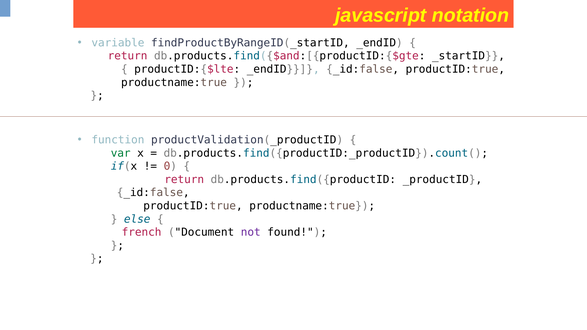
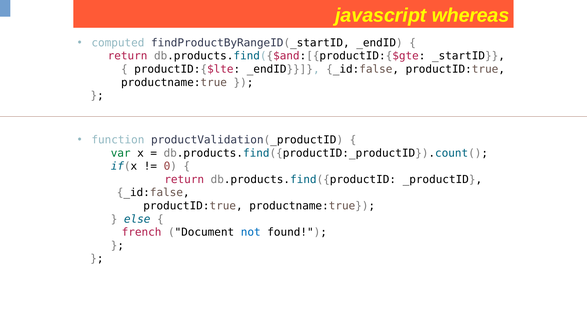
notation: notation -> whereas
variable: variable -> computed
not colour: purple -> blue
